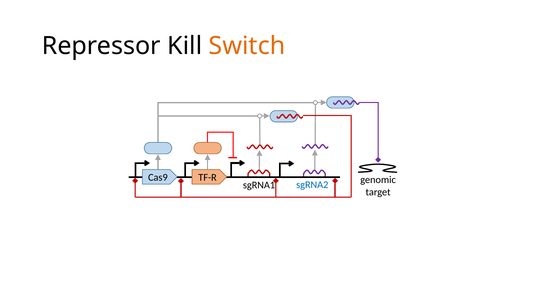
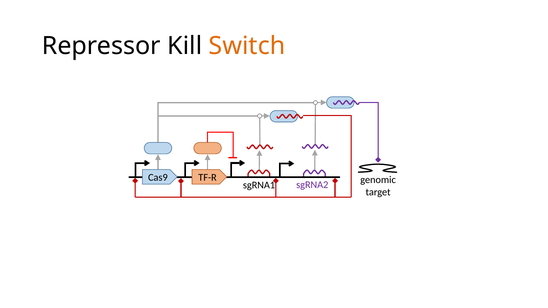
sgRNA2 colour: blue -> purple
